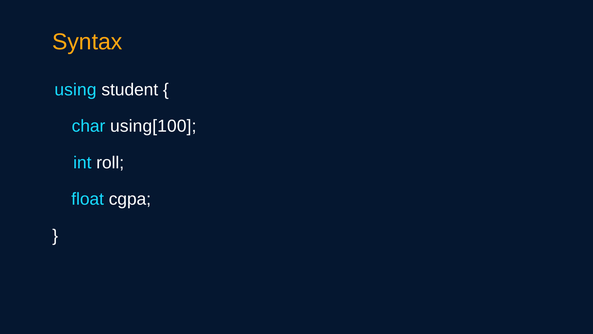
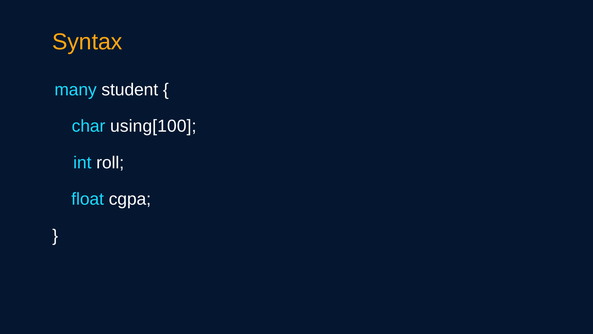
using: using -> many
